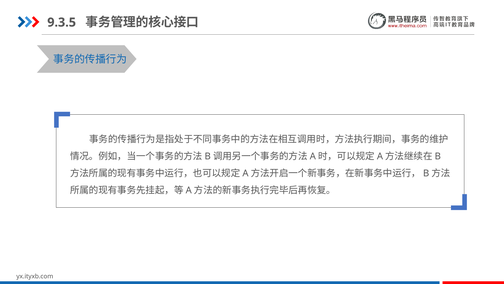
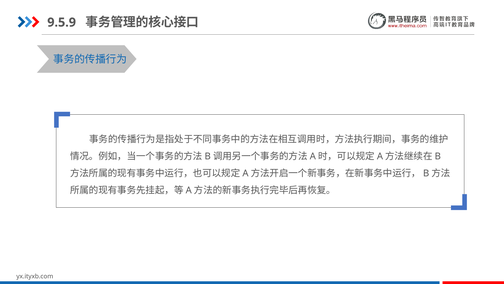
9.3.5: 9.3.5 -> 9.5.9
